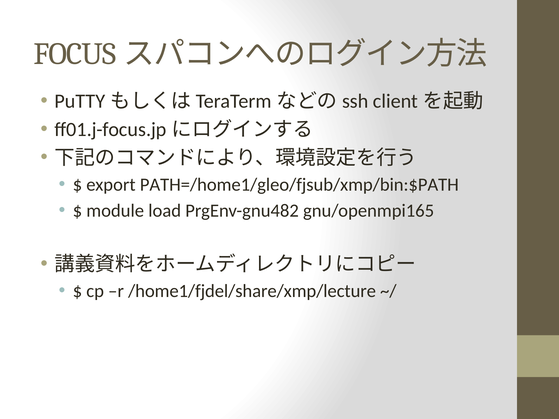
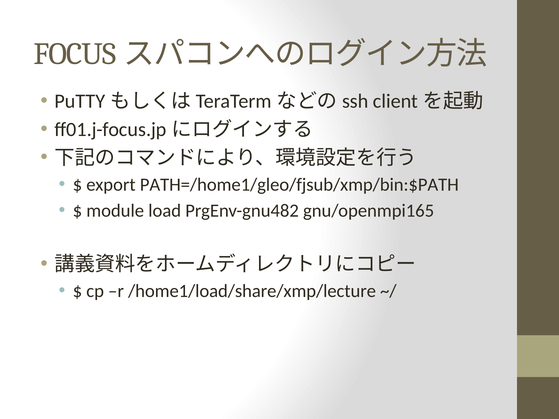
/home1/fjdel/share/xmp/lecture: /home1/fjdel/share/xmp/lecture -> /home1/load/share/xmp/lecture
